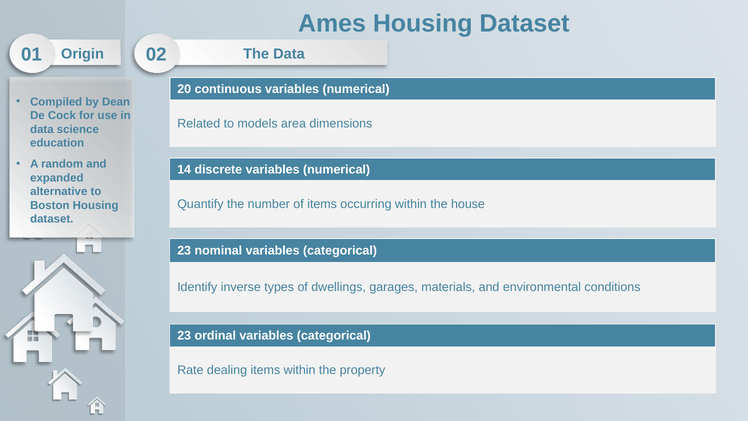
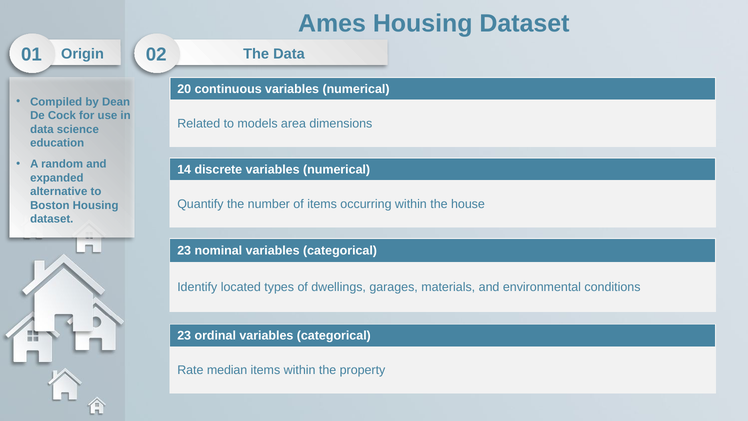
inverse: inverse -> located
dealing: dealing -> median
